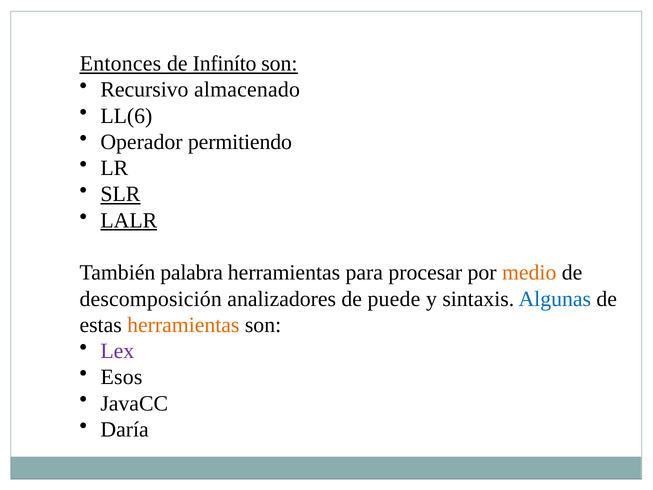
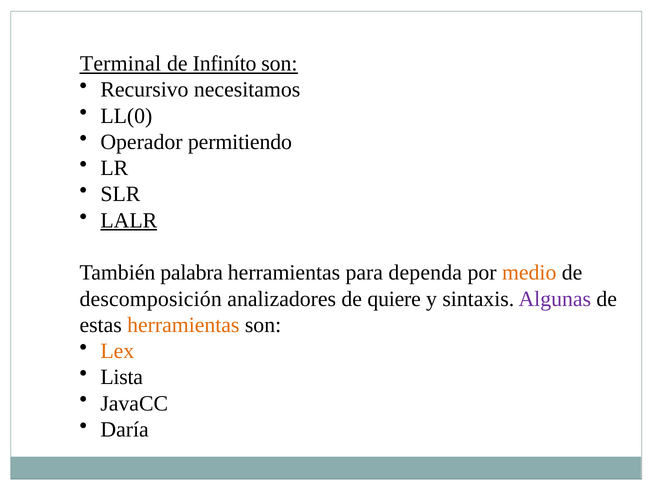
Entonces: Entonces -> Terminal
almacenado: almacenado -> necesitamos
LL(6: LL(6 -> LL(0
SLR underline: present -> none
procesar: procesar -> dependa
puede: puede -> quiere
Algunas colour: blue -> purple
Lex colour: purple -> orange
Esos: Esos -> Lista
